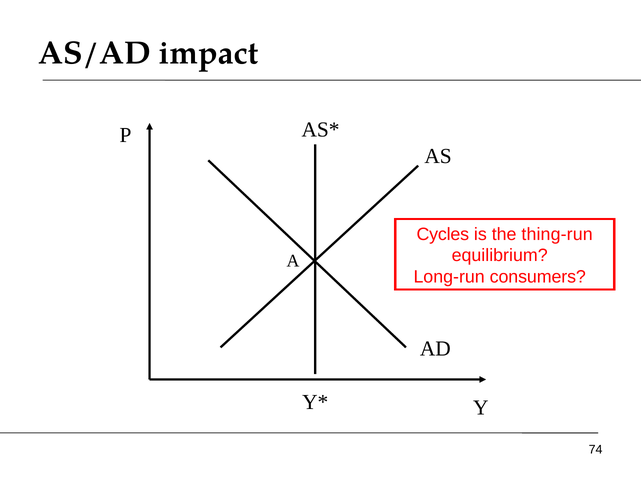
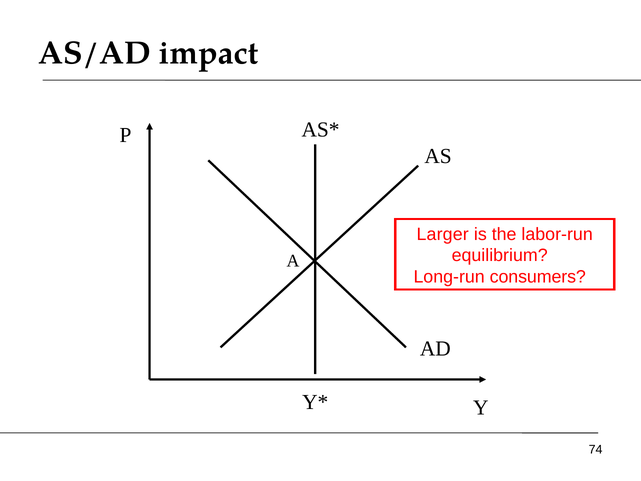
Cycles: Cycles -> Larger
thing-run: thing-run -> labor-run
